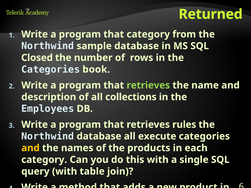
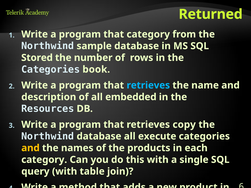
Closed: Closed -> Stored
retrieves at (148, 85) colour: light green -> light blue
collections: collections -> embedded
Employees: Employees -> Resources
rules: rules -> copy
